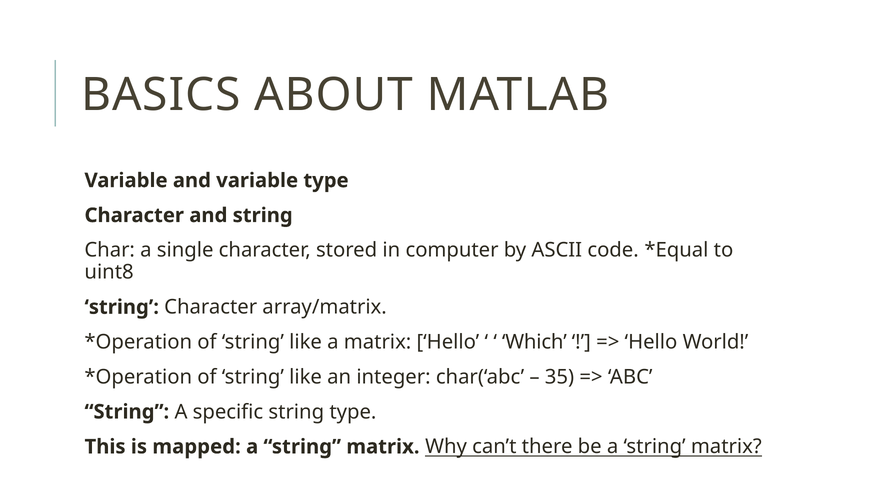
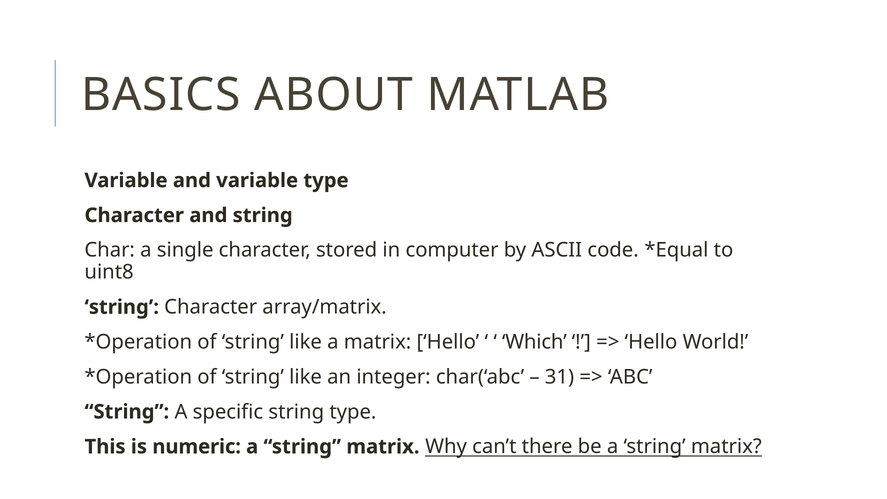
35: 35 -> 31
mapped: mapped -> numeric
